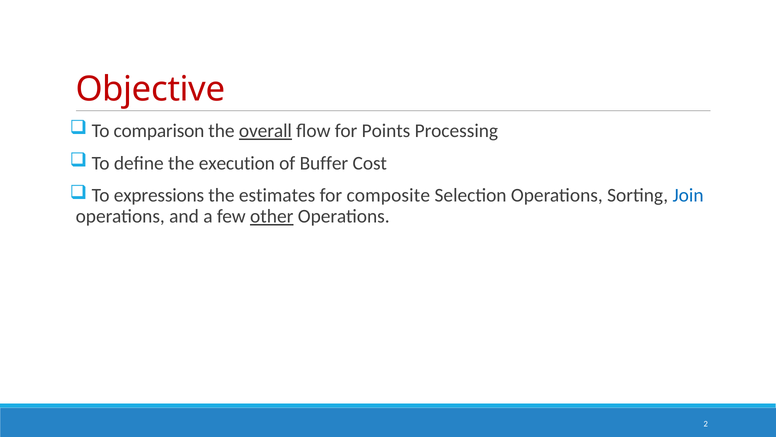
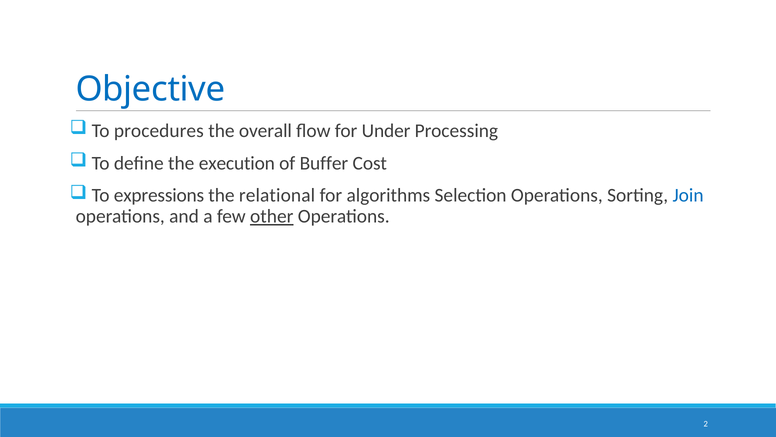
Objective colour: red -> blue
comparison: comparison -> procedures
overall underline: present -> none
Points: Points -> Under
estimates: estimates -> relational
composite: composite -> algorithms
